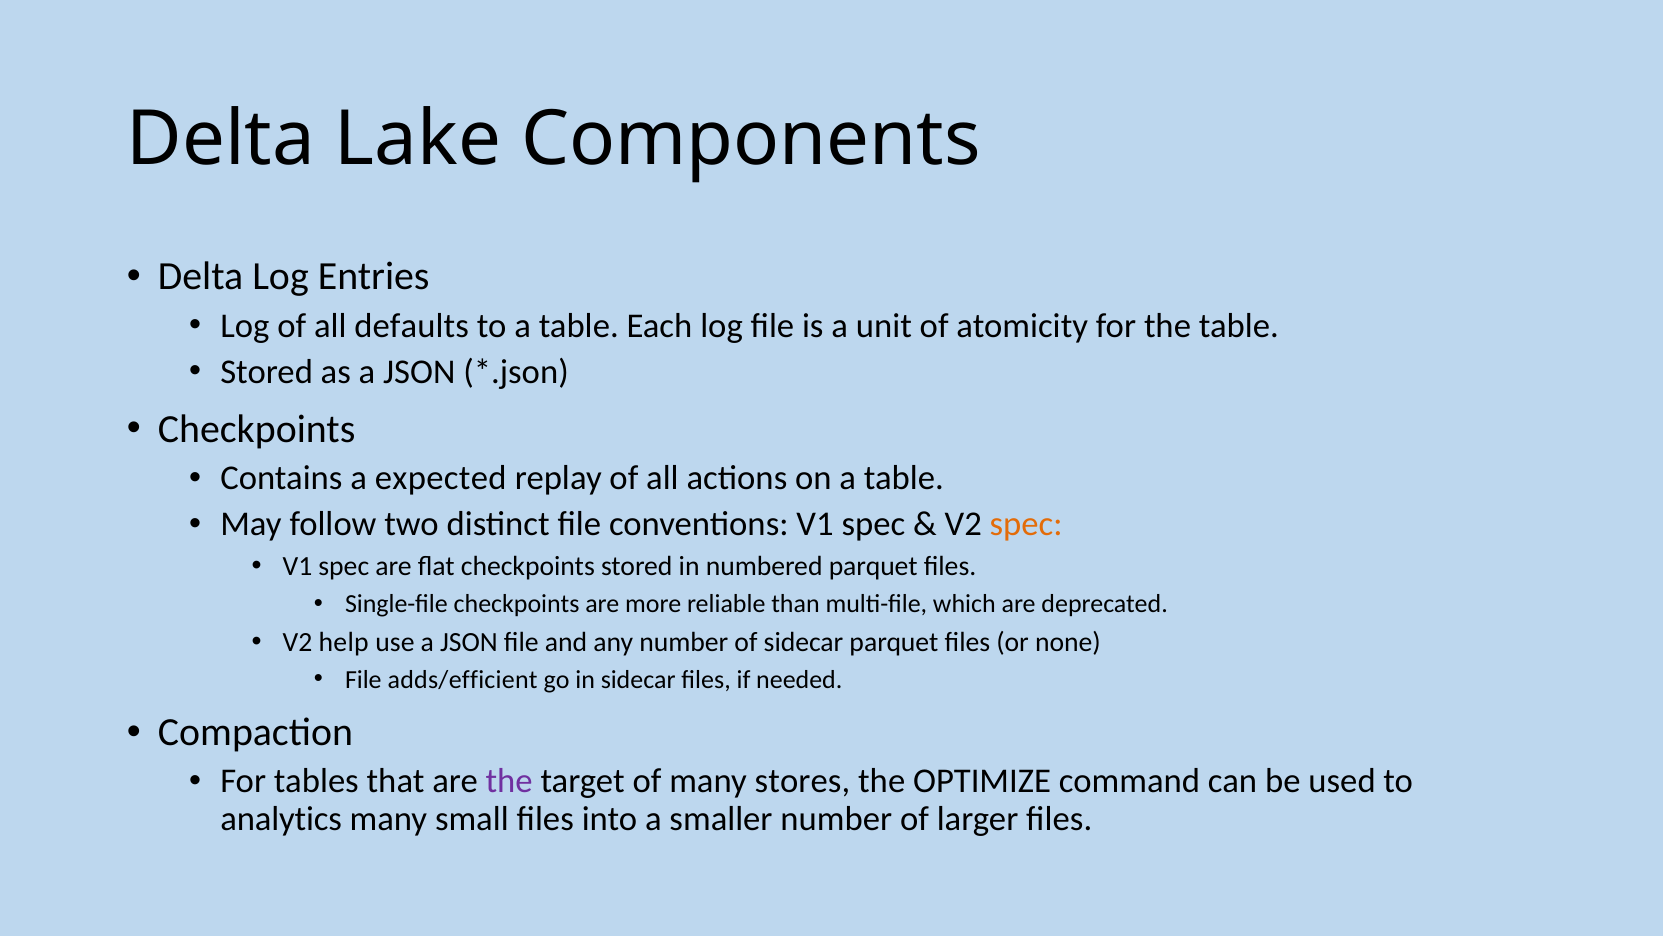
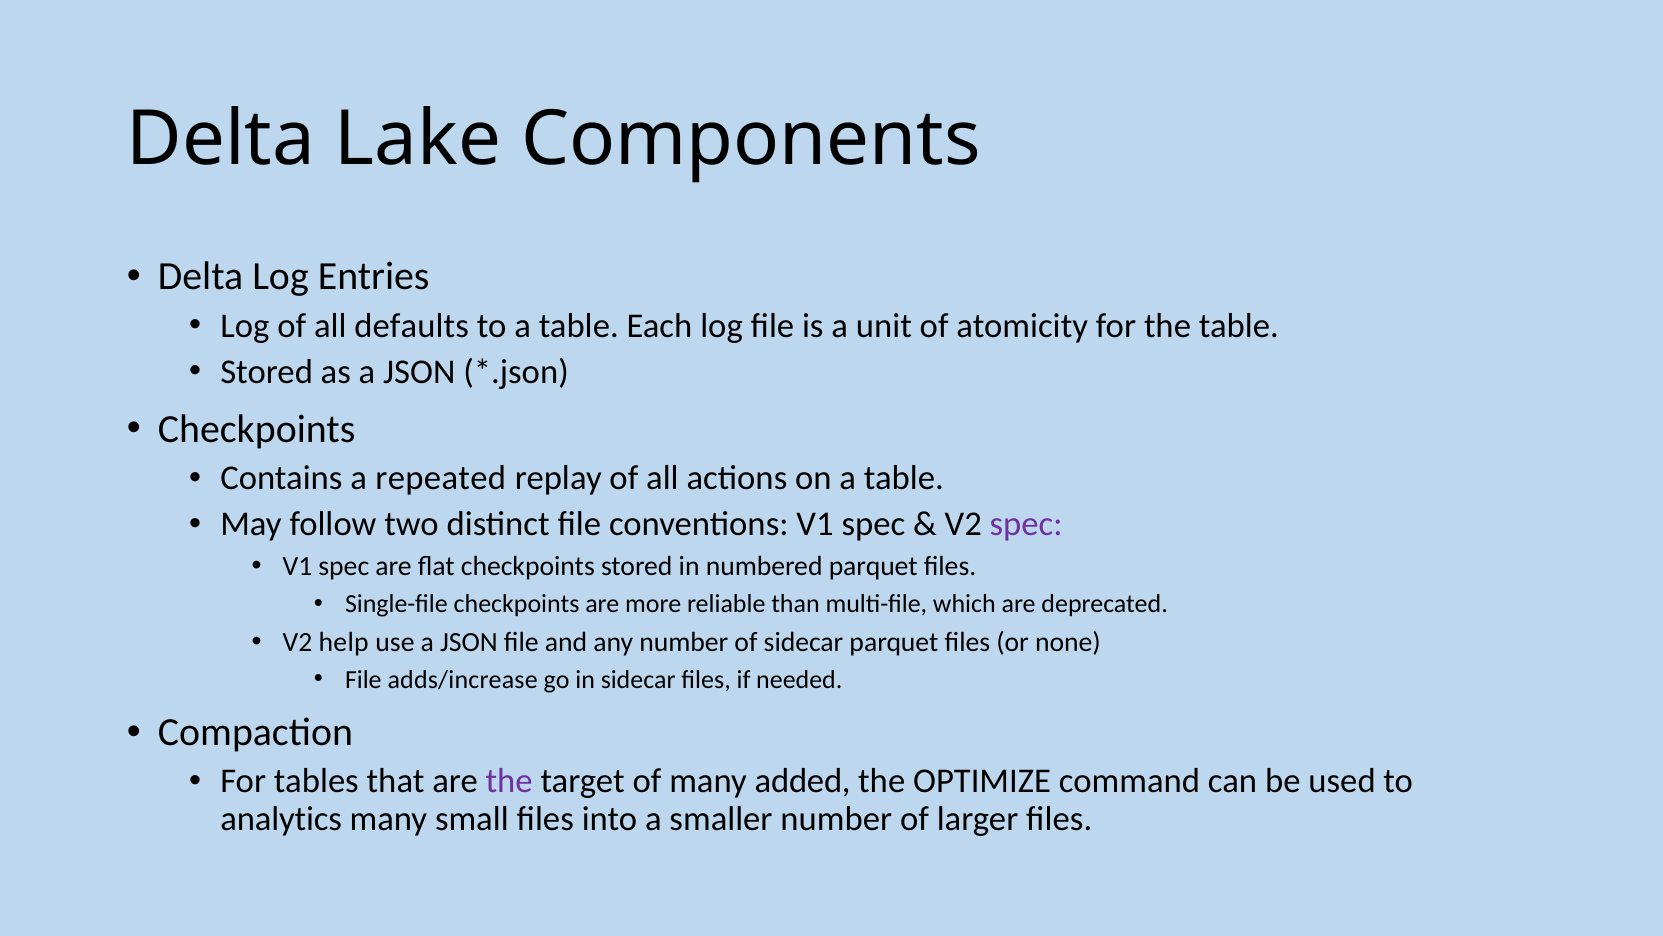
expected: expected -> repeated
spec at (1026, 524) colour: orange -> purple
adds/efficient: adds/efficient -> adds/increase
stores: stores -> added
